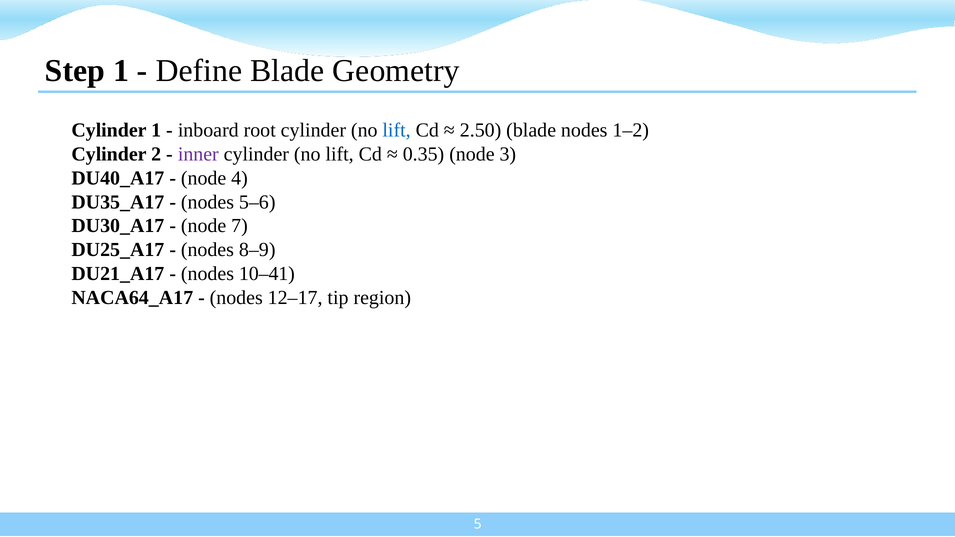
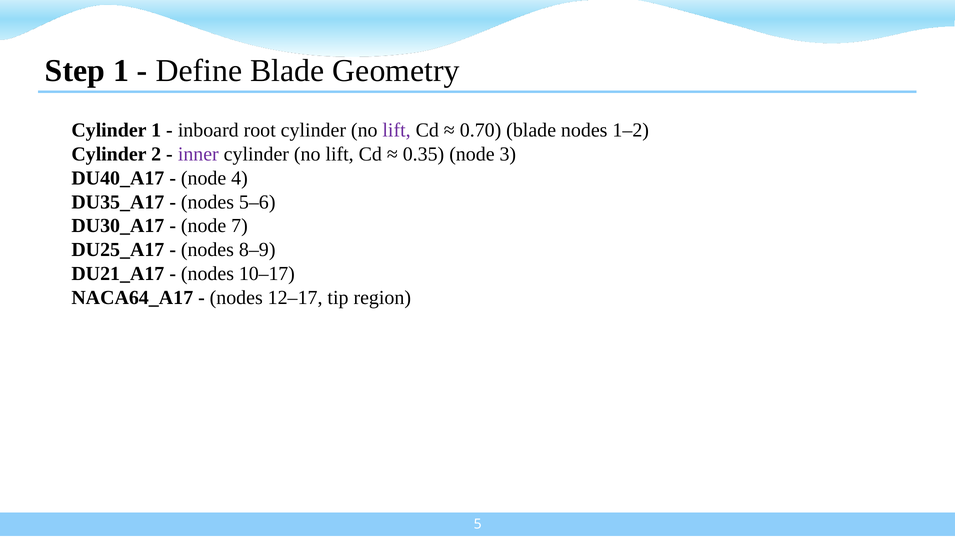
lift at (397, 130) colour: blue -> purple
2.50: 2.50 -> 0.70
10–41: 10–41 -> 10–17
